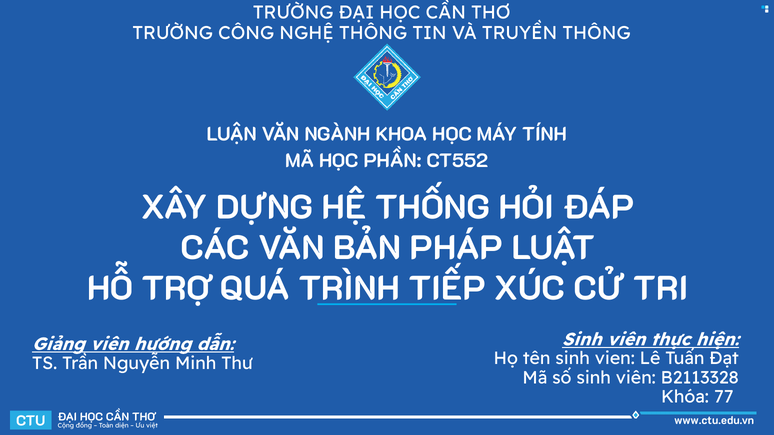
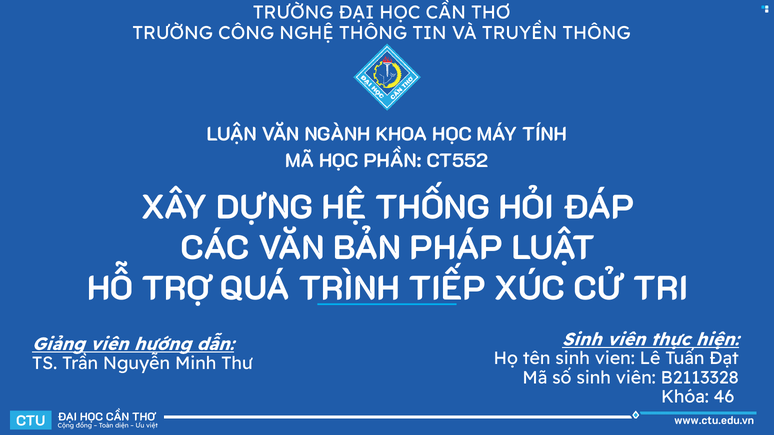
77: 77 -> 46
